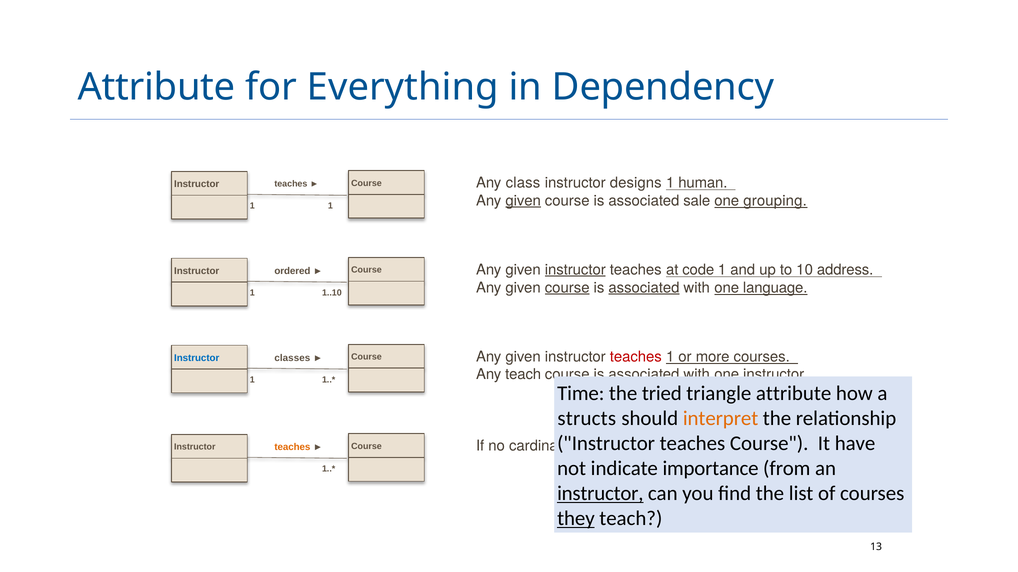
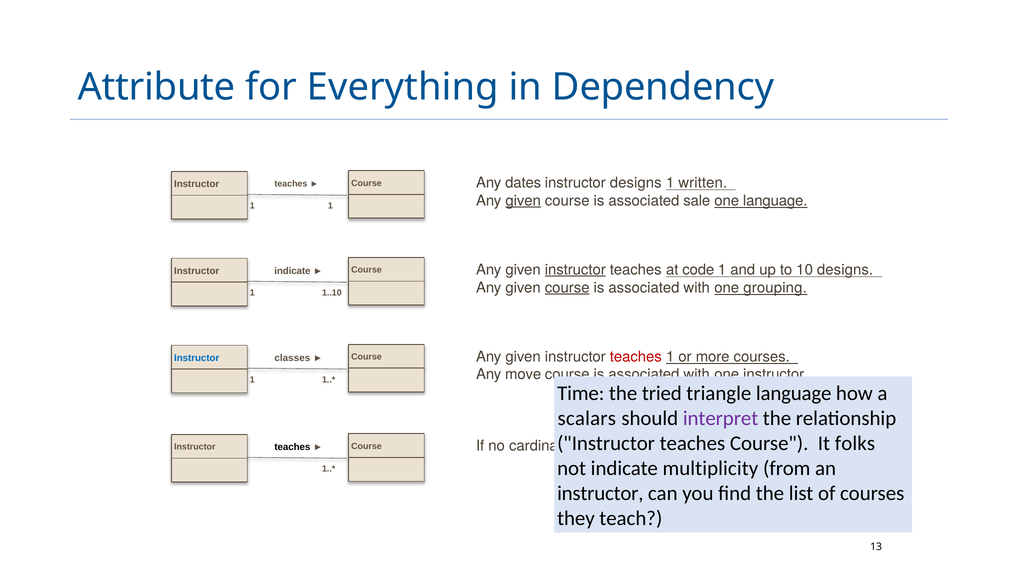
class: class -> dates
human: human -> written
one grouping: grouping -> language
10 address: address -> designs
ordered at (292, 271): ordered -> indicate
associated at (644, 288) underline: present -> none
language: language -> grouping
Any teach: teach -> move
triangle attribute: attribute -> language
structs: structs -> scalars
interpret colour: orange -> purple
have: have -> folks
teaches at (292, 448) colour: orange -> black
importance: importance -> multiplicity
instructor at (600, 494) underline: present -> none
they underline: present -> none
